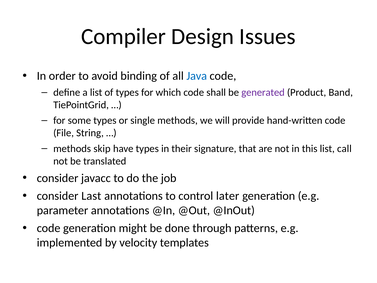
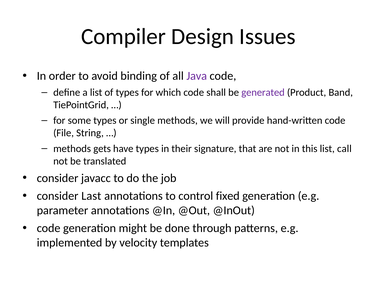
Java colour: blue -> purple
skip: skip -> gets
later: later -> fixed
